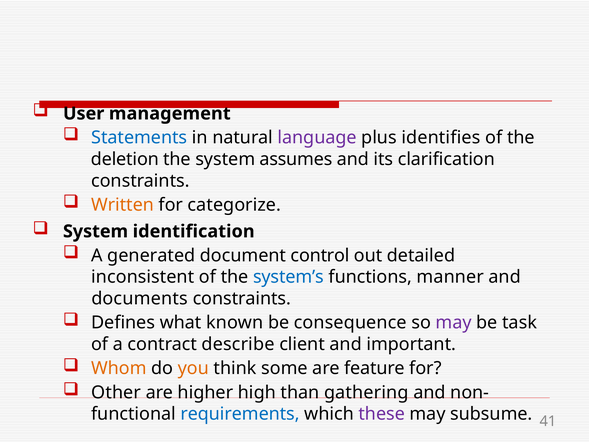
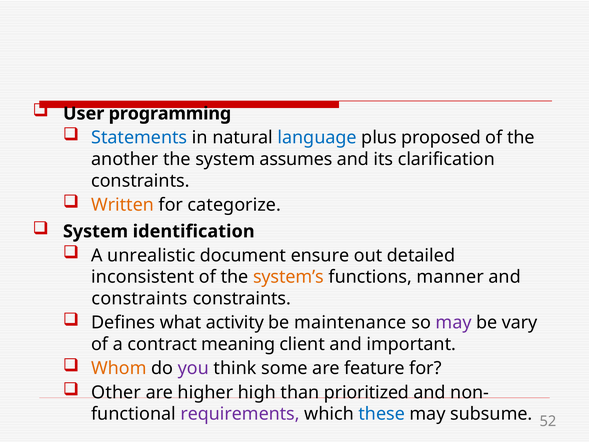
management: management -> programming
language colour: purple -> blue
identifies: identifies -> proposed
deletion: deletion -> another
generated: generated -> unrealistic
control: control -> ensure
system’s colour: blue -> orange
documents at (140, 298): documents -> constraints
known: known -> activity
consequence: consequence -> maintenance
task: task -> vary
describe: describe -> meaning
you colour: orange -> purple
gathering: gathering -> prioritized
requirements colour: blue -> purple
these colour: purple -> blue
41: 41 -> 52
